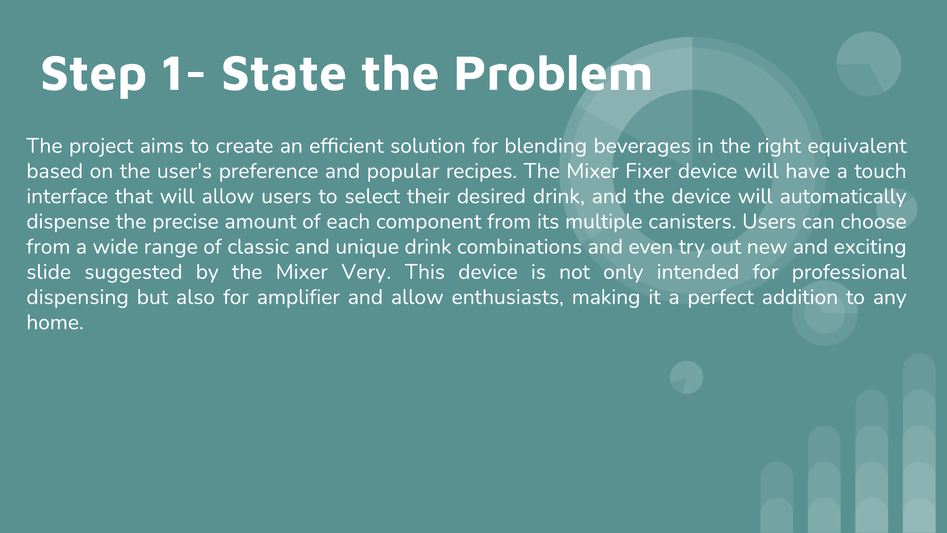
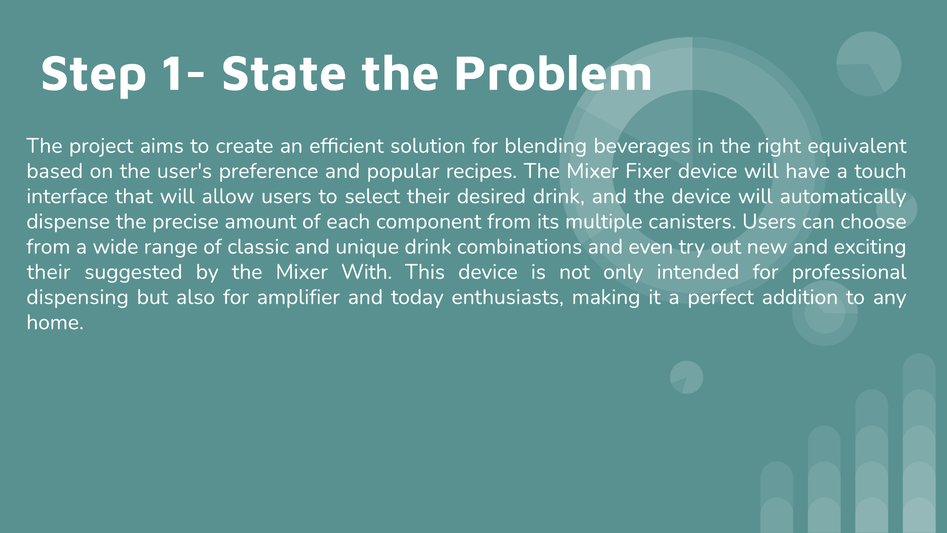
slide at (49, 272): slide -> their
Very: Very -> With
and allow: allow -> today
